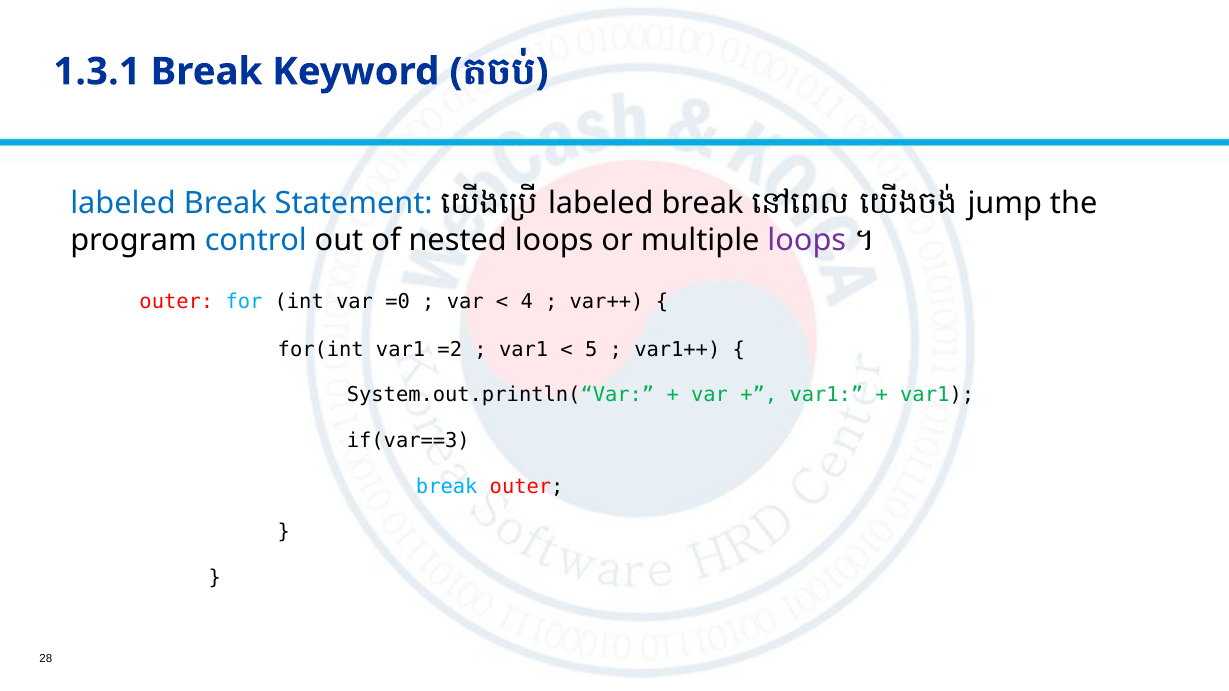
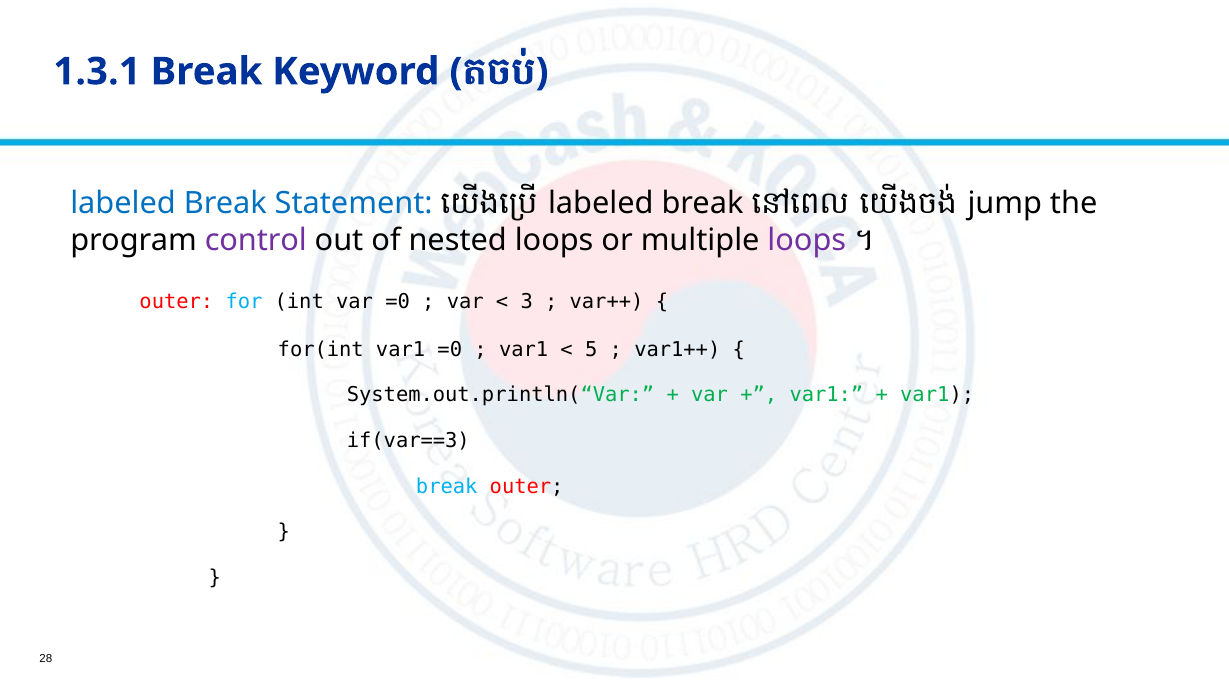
control colour: blue -> purple
4: 4 -> 3
var1 =2: =2 -> =0
